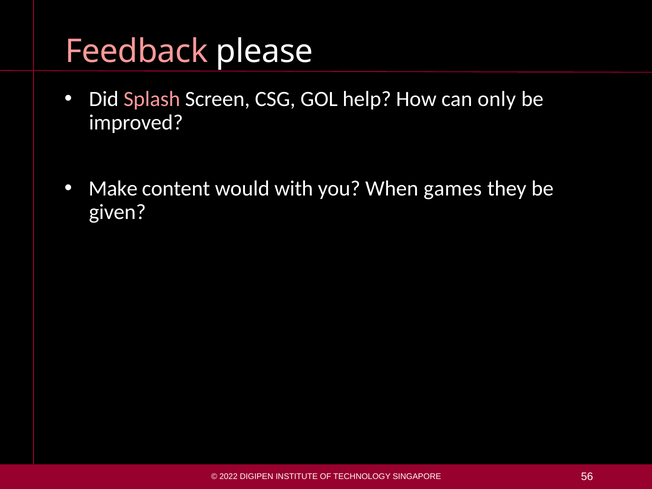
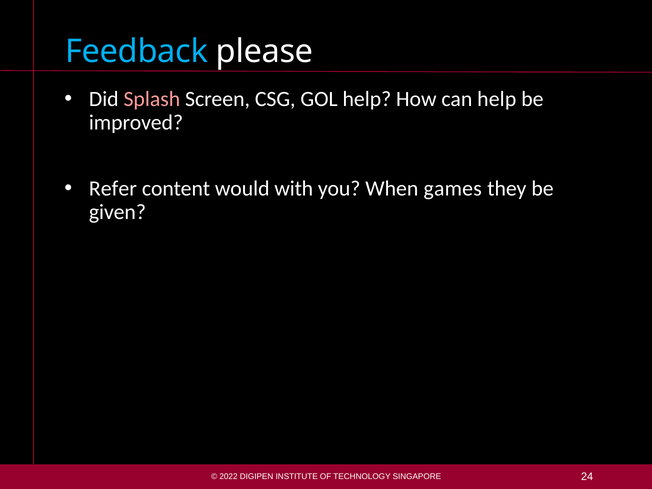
Feedback colour: pink -> light blue
can only: only -> help
Make: Make -> Refer
56: 56 -> 24
